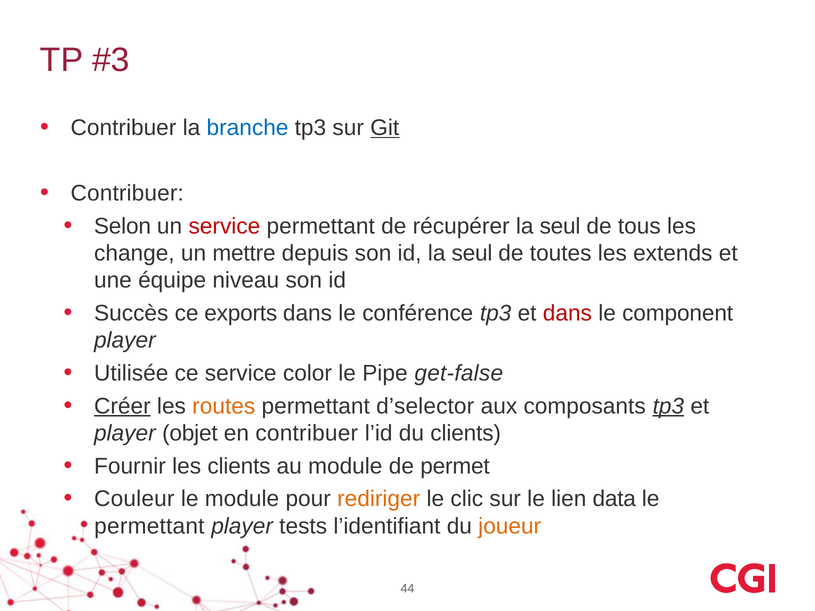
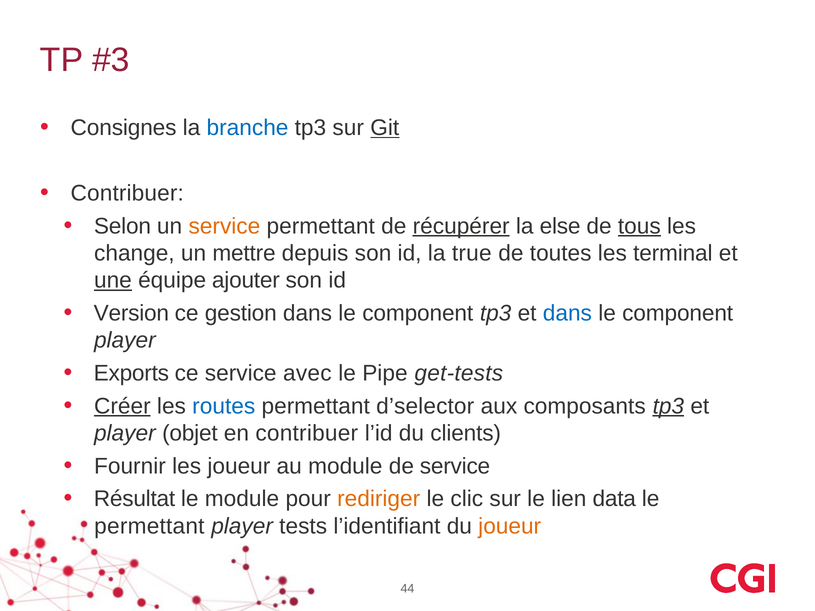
Contribuer at (124, 128): Contribuer -> Consignes
service at (224, 226) colour: red -> orange
récupérer underline: none -> present
seul at (560, 226): seul -> else
tous underline: none -> present
id la seul: seul -> true
extends: extends -> terminal
une underline: none -> present
niveau: niveau -> ajouter
Succès: Succès -> Version
exports: exports -> gestion
conférence at (418, 313): conférence -> component
dans at (567, 313) colour: red -> blue
Utilisée: Utilisée -> Exports
color: color -> avec
get-false: get-false -> get-tests
routes colour: orange -> blue
les clients: clients -> joueur
de permet: permet -> service
Couleur: Couleur -> Résultat
